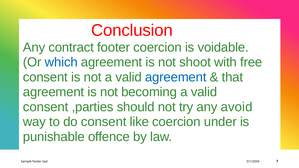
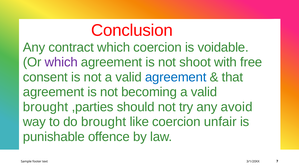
contract footer: footer -> which
which at (61, 62) colour: blue -> purple
consent at (46, 107): consent -> brought
do consent: consent -> brought
under: under -> unfair
